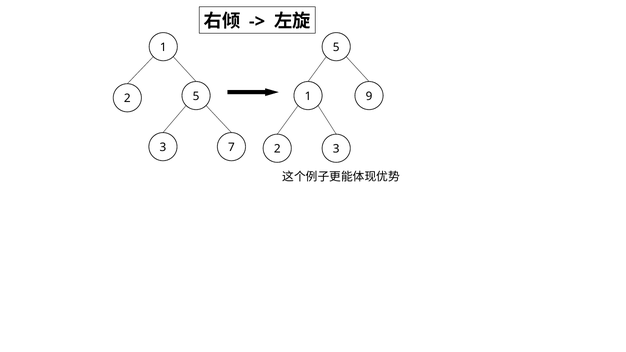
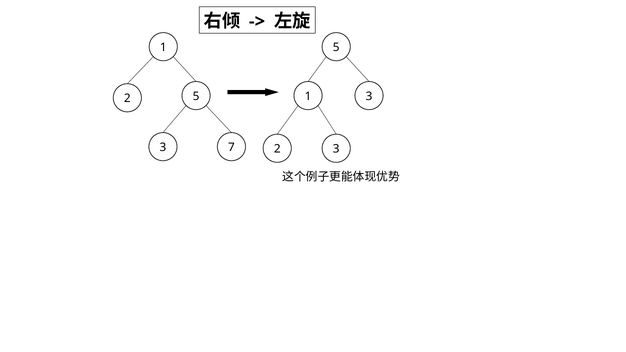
9 at (369, 96): 9 -> 3
